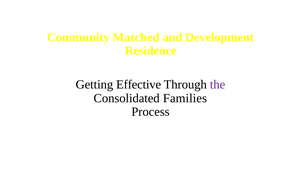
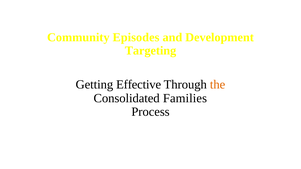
Matched: Matched -> Episodes
Residence: Residence -> Targeting
the colour: purple -> orange
